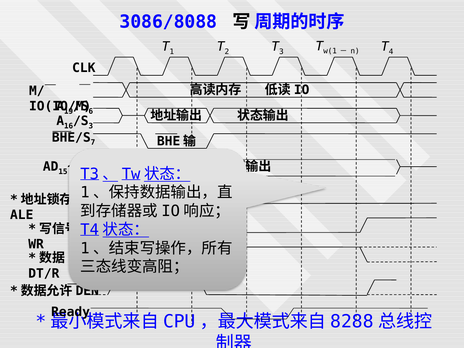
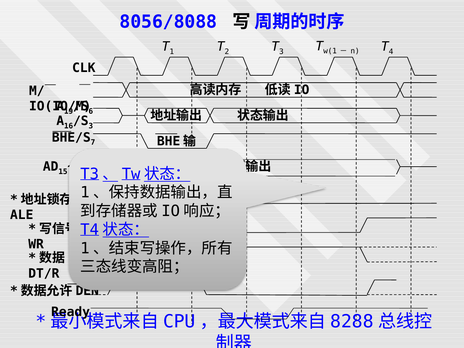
3086/8088: 3086/8088 -> 8056/8088
